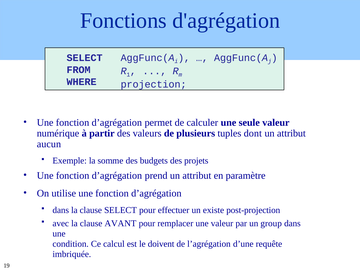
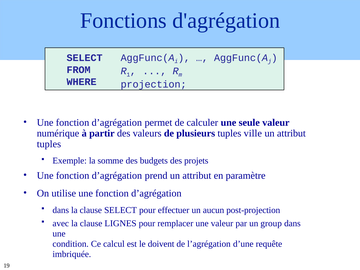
dont: dont -> ville
aucun at (49, 144): aucun -> tuples
existe: existe -> aucun
AVANT: AVANT -> LIGNES
